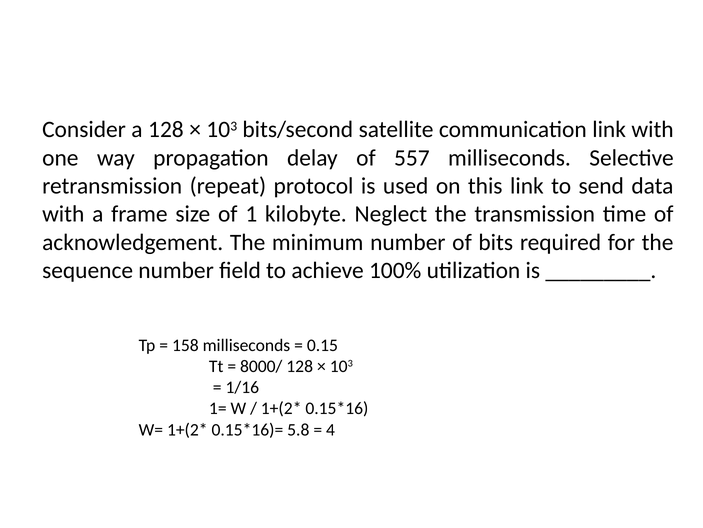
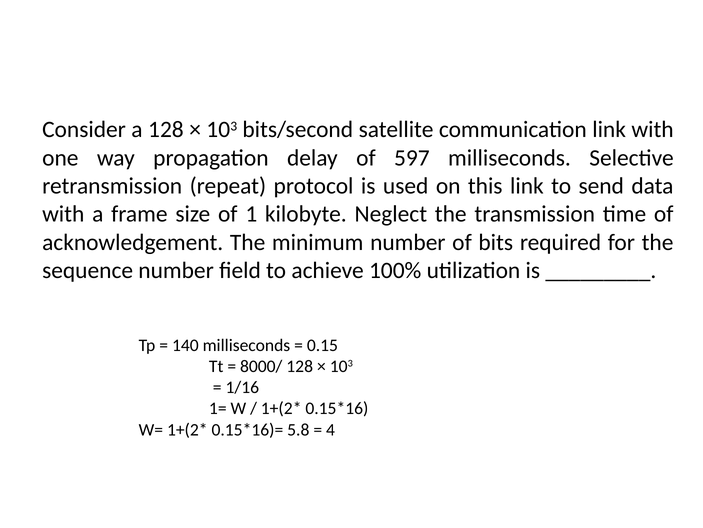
557: 557 -> 597
158: 158 -> 140
